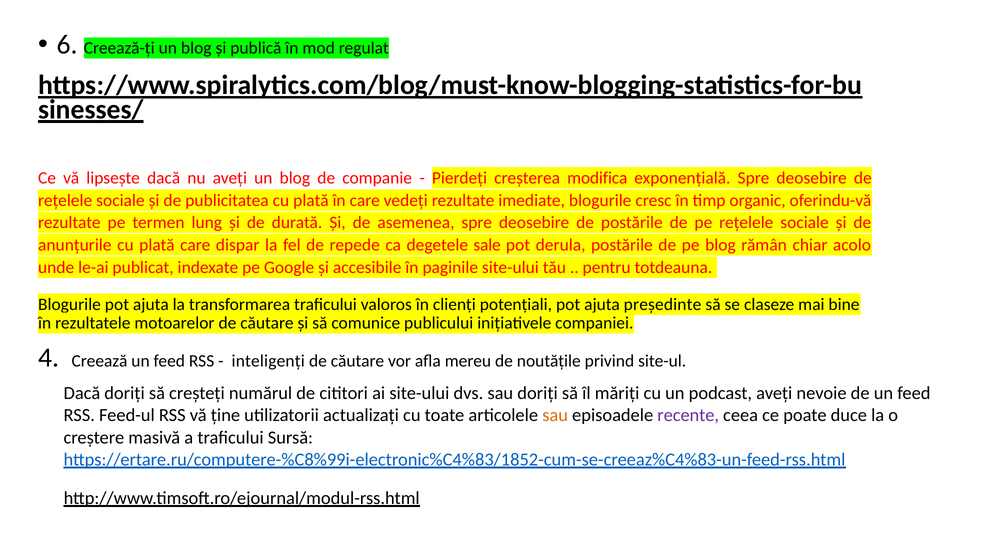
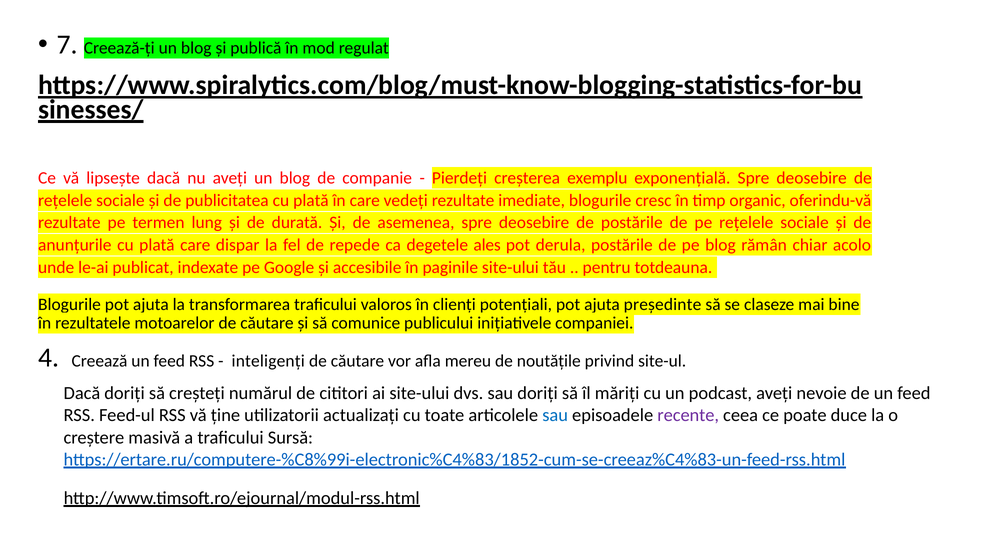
6: 6 -> 7
modifica: modifica -> exemplu
sale: sale -> ales
sau at (555, 416) colour: orange -> blue
